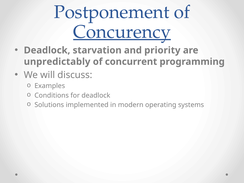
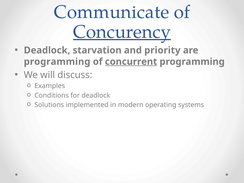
Postponement: Postponement -> Communicate
unpredictably at (57, 62): unpredictably -> programming
concurrent underline: none -> present
